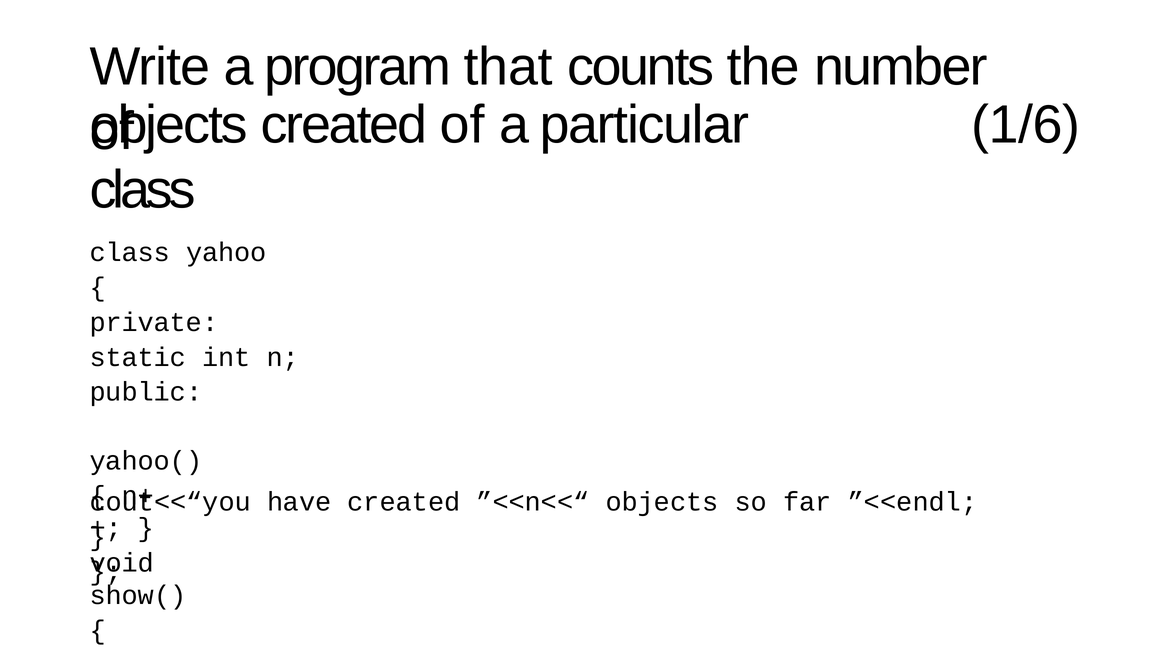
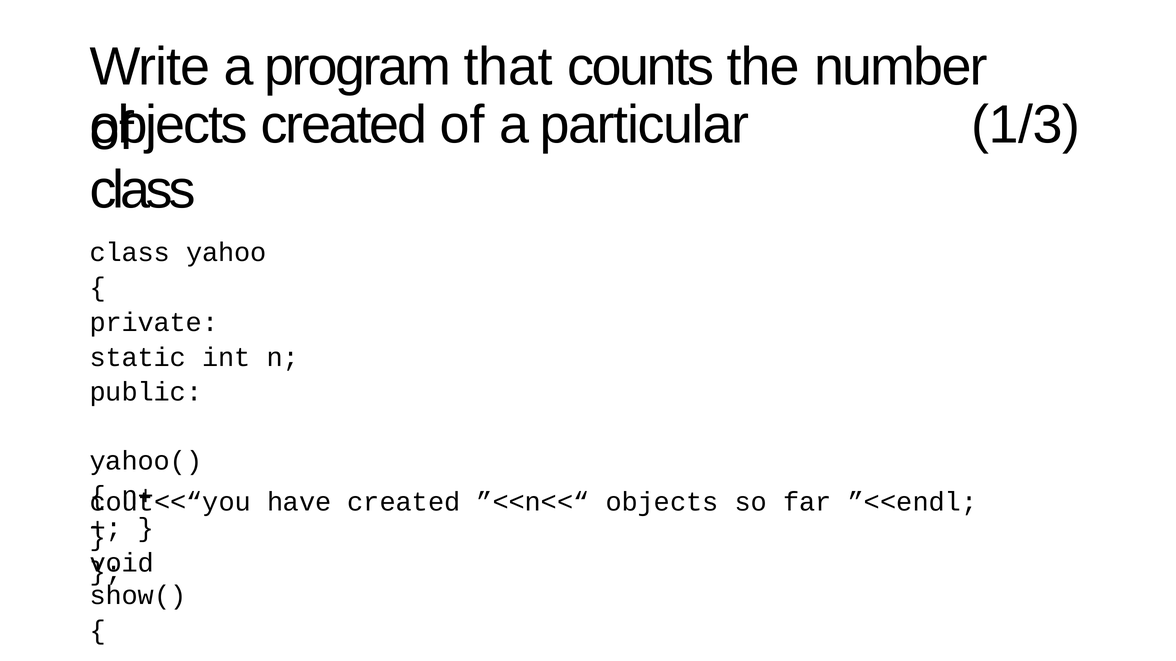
1/6: 1/6 -> 1/3
